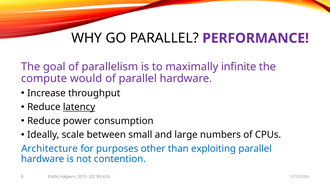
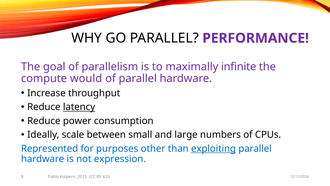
Architecture: Architecture -> Represented
exploiting underline: none -> present
contention: contention -> expression
